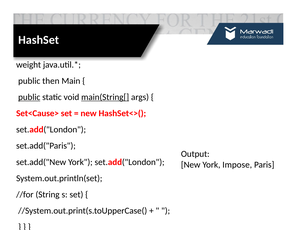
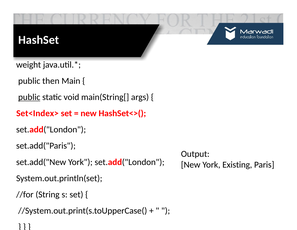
main(String[ underline: present -> none
Set<Cause>: Set<Cause> -> Set<Index>
Impose: Impose -> Existing
